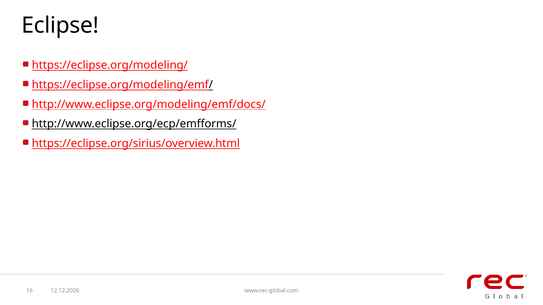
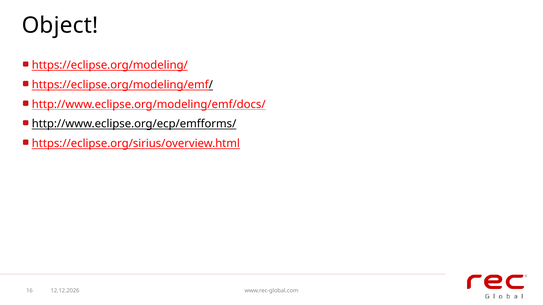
Eclipse: Eclipse -> Object
